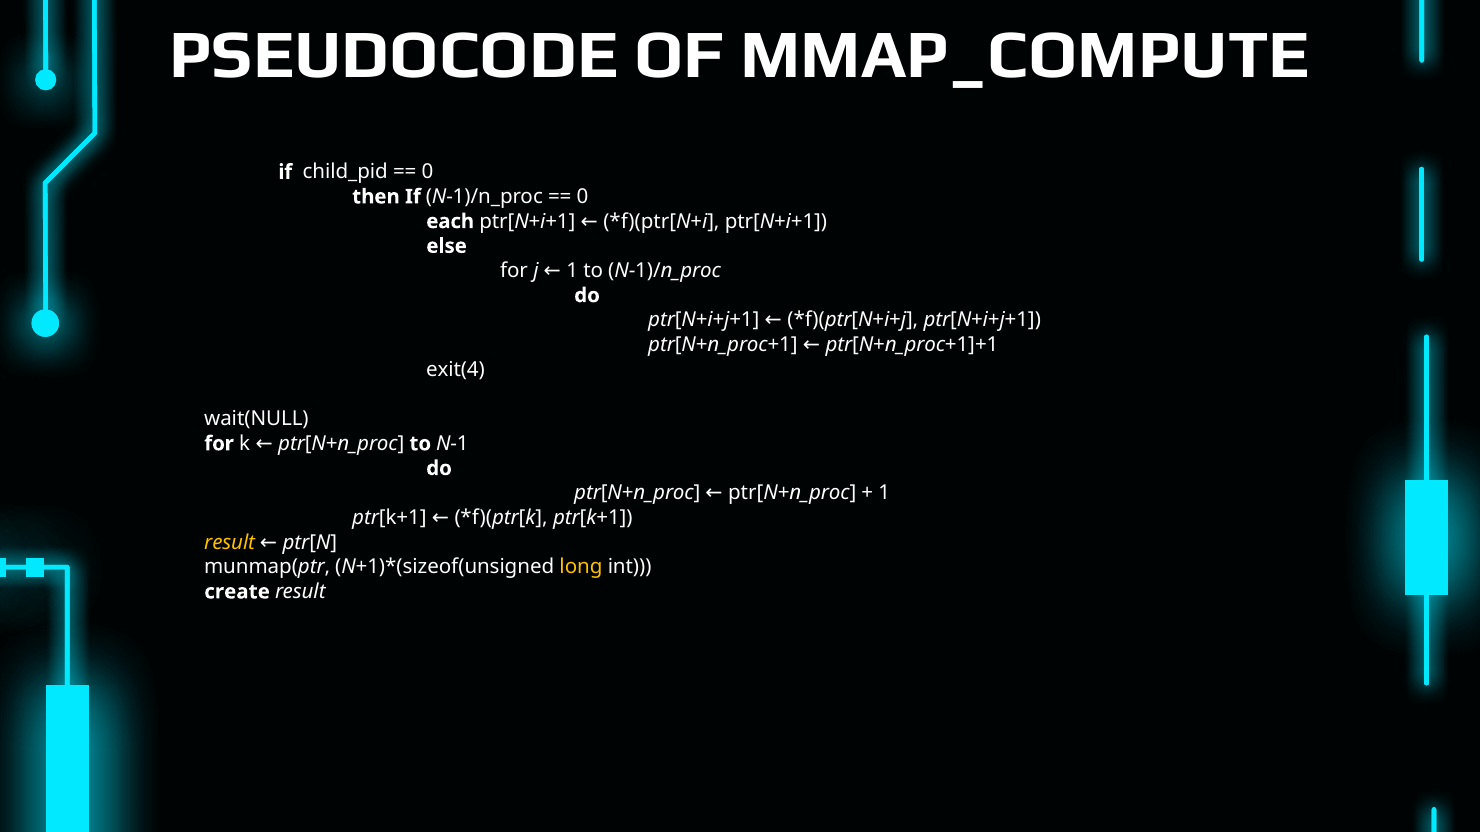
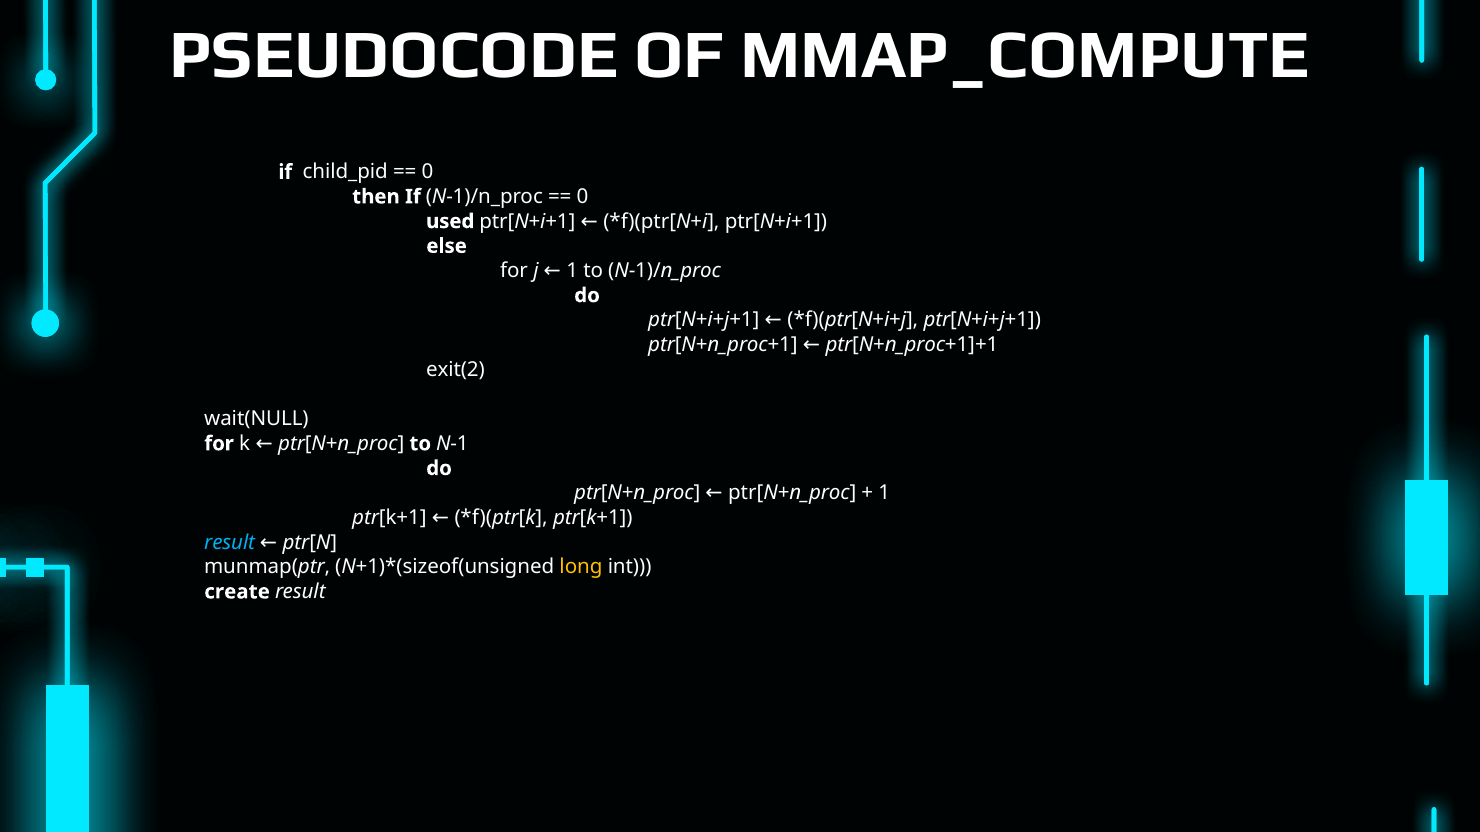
each: each -> used
exit(4: exit(4 -> exit(2
result at (230, 543) colour: yellow -> light blue
